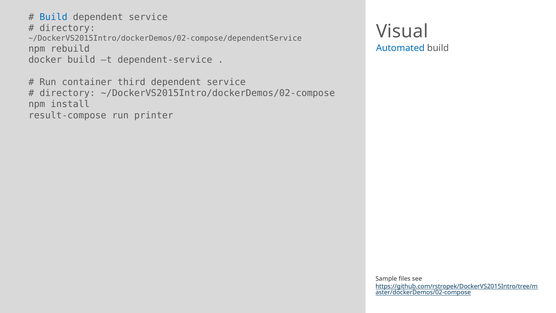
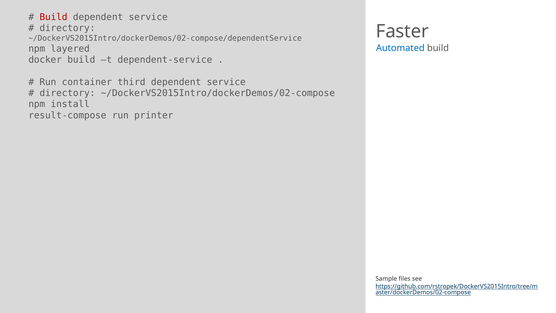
Build at (53, 17) colour: blue -> red
Visual: Visual -> Faster
rebuild: rebuild -> layered
